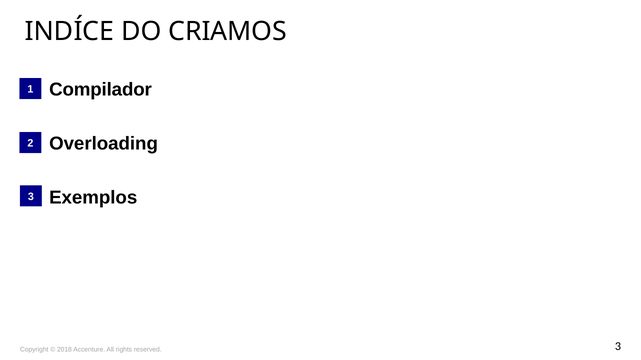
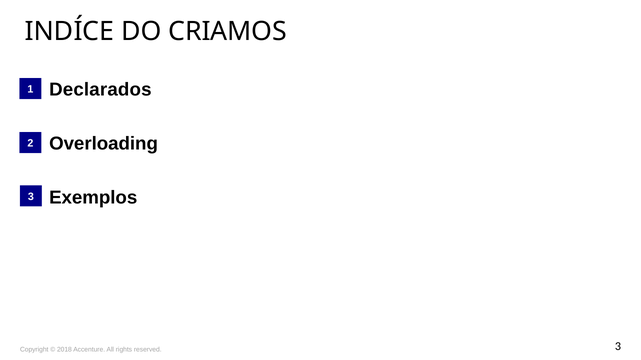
Compilador: Compilador -> Declarados
